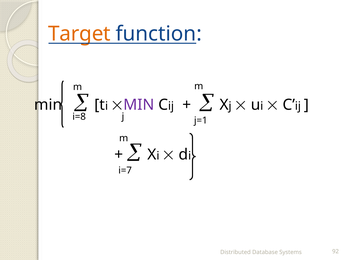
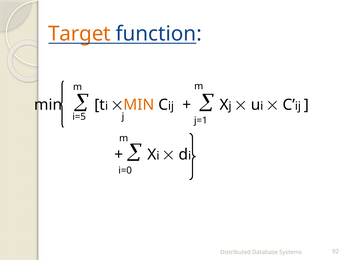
MIN at (139, 105) colour: purple -> orange
i=8: i=8 -> i=5
i=7: i=7 -> i=0
